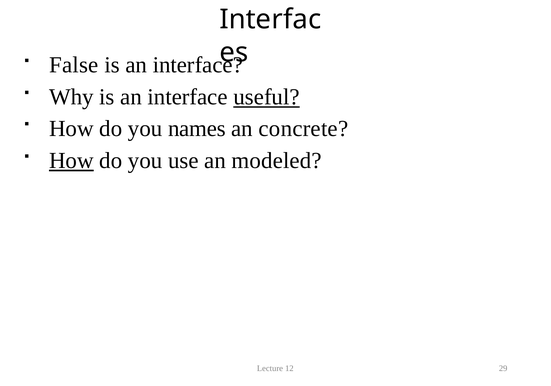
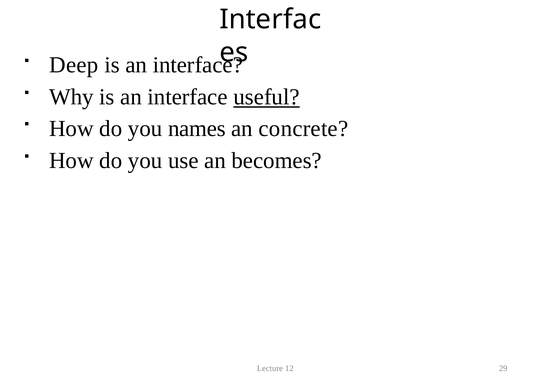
False: False -> Deep
How at (71, 161) underline: present -> none
modeled: modeled -> becomes
